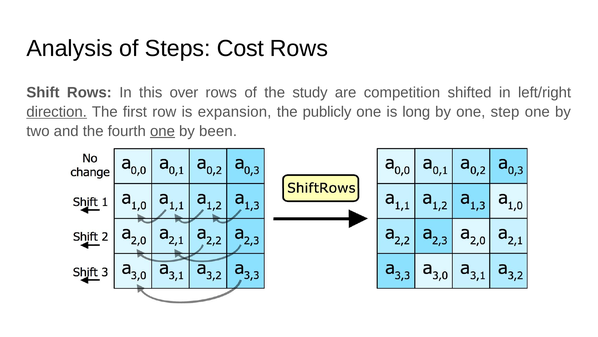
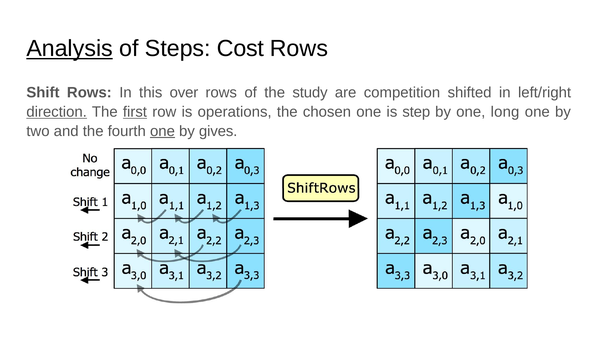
Analysis underline: none -> present
first underline: none -> present
expansion: expansion -> operations
publicly: publicly -> chosen
long: long -> step
step: step -> long
been: been -> gives
